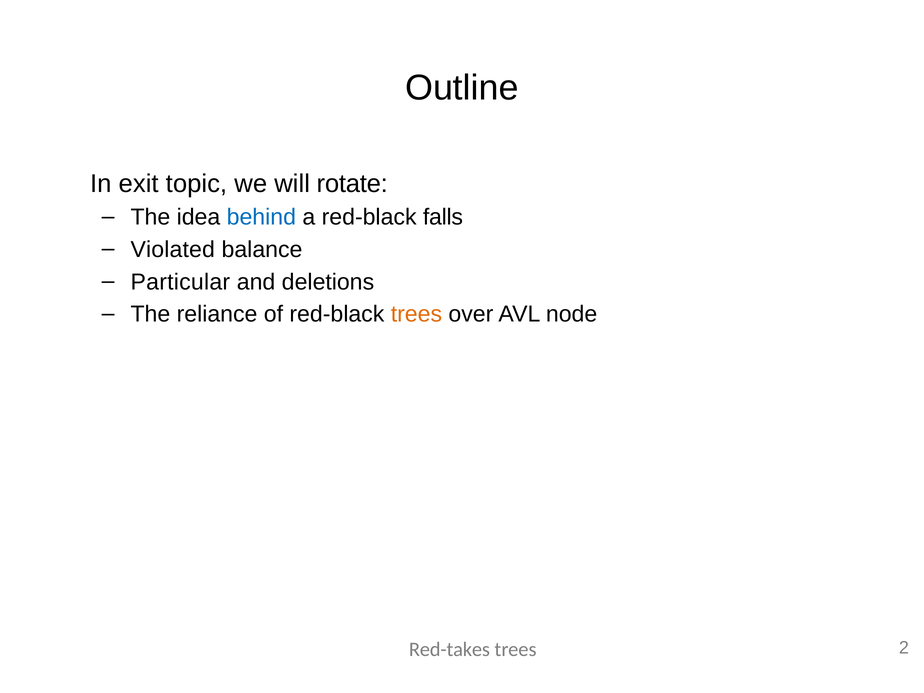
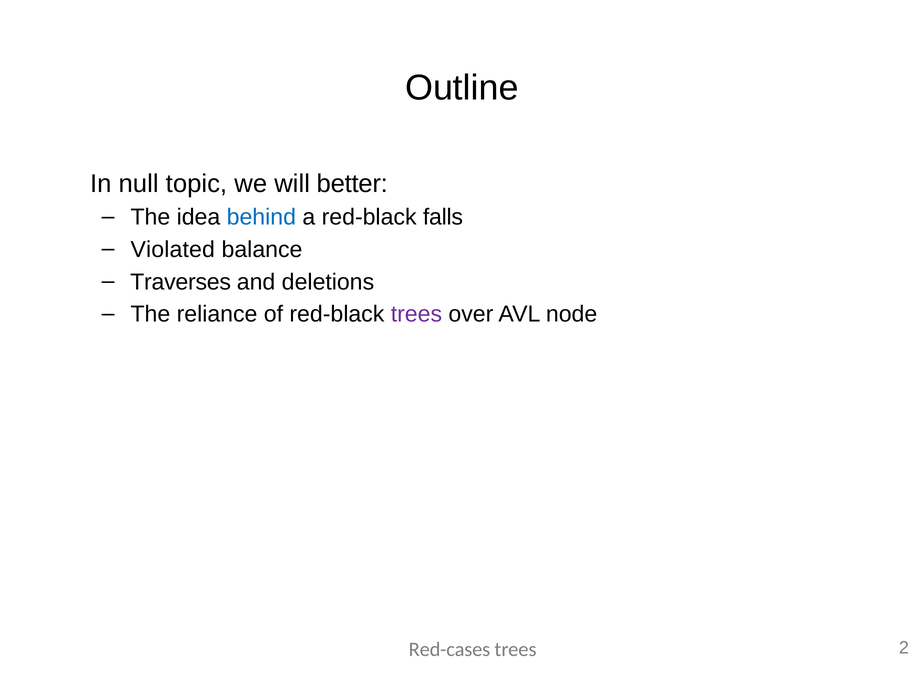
exit: exit -> null
rotate: rotate -> better
Particular: Particular -> Traverses
trees at (416, 314) colour: orange -> purple
Red-takes: Red-takes -> Red-cases
